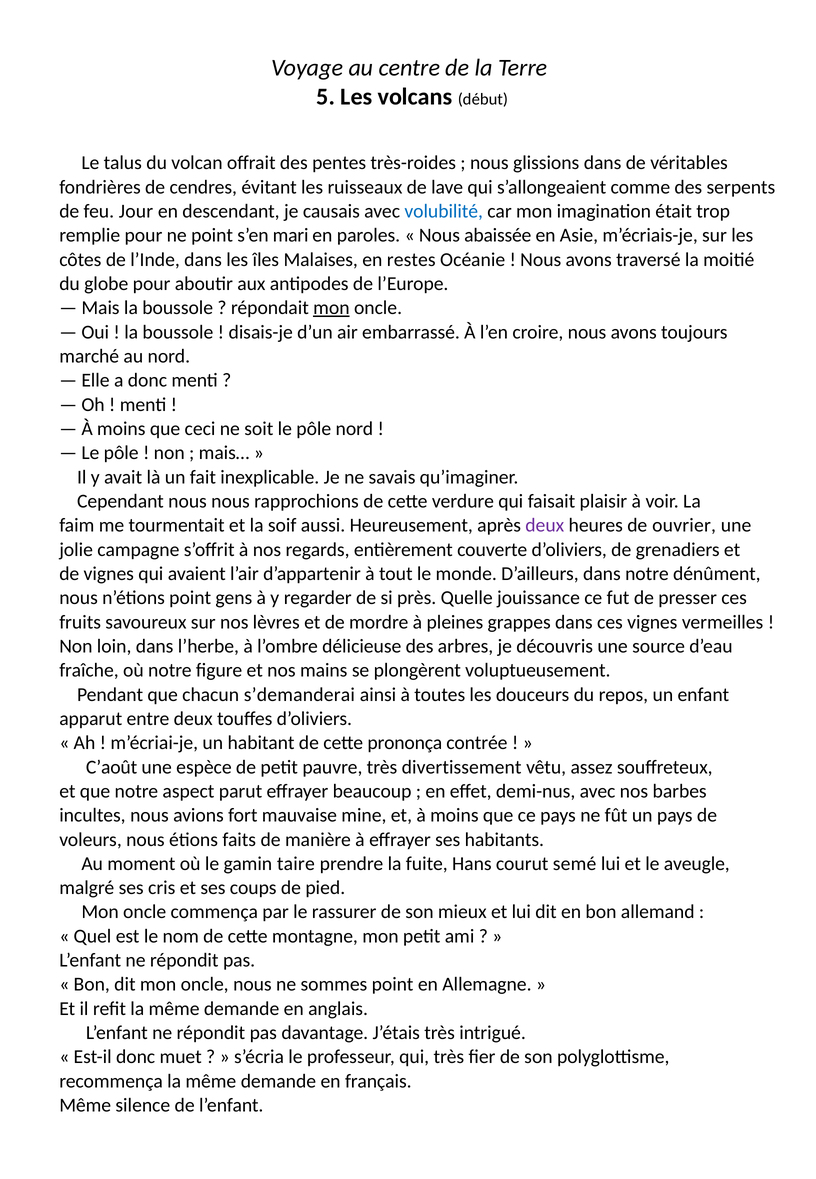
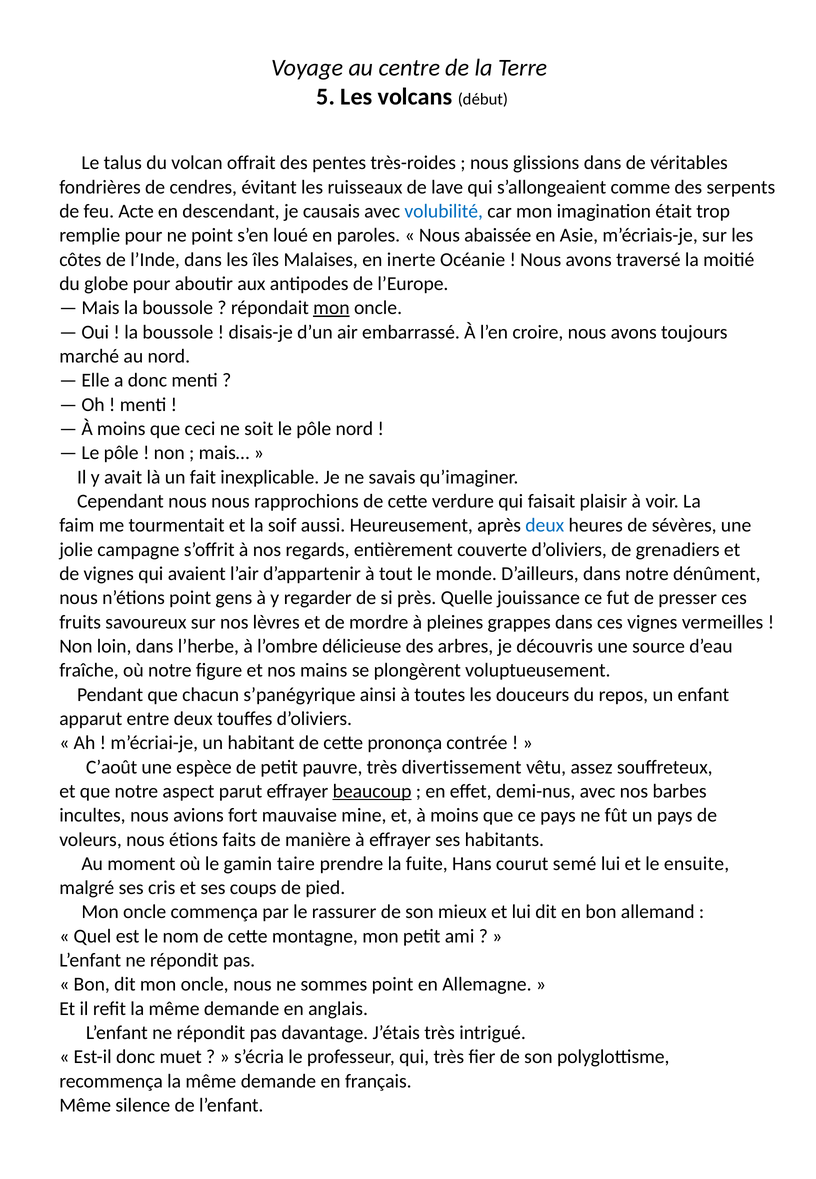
Jour: Jour -> Acte
mari: mari -> loué
restes: restes -> inerte
deux at (545, 525) colour: purple -> blue
ouvrier: ouvrier -> sévères
s’demanderai: s’demanderai -> s’panégyrique
beaucoup underline: none -> present
aveugle: aveugle -> ensuite
